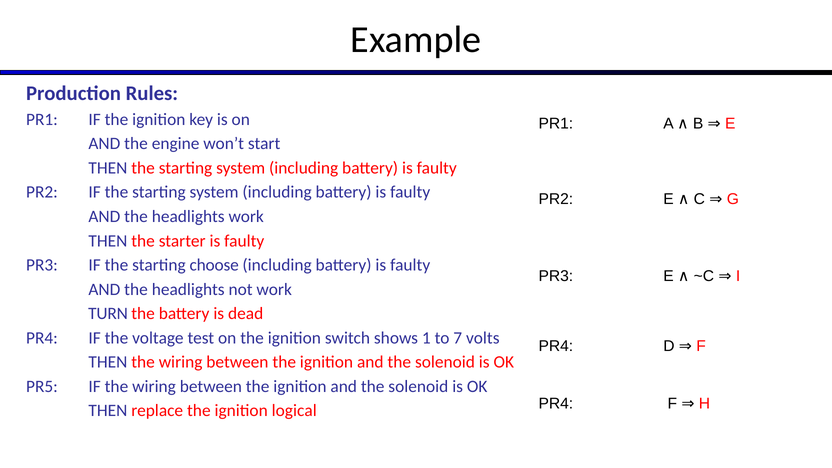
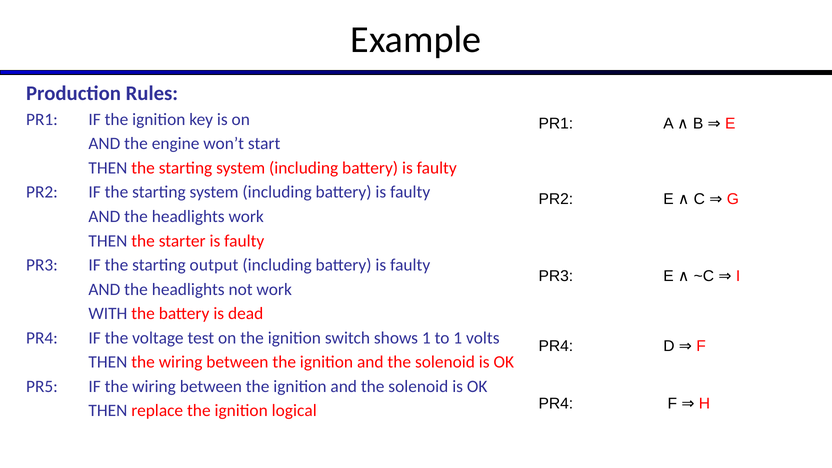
choose: choose -> output
TURN: TURN -> WITH
to 7: 7 -> 1
